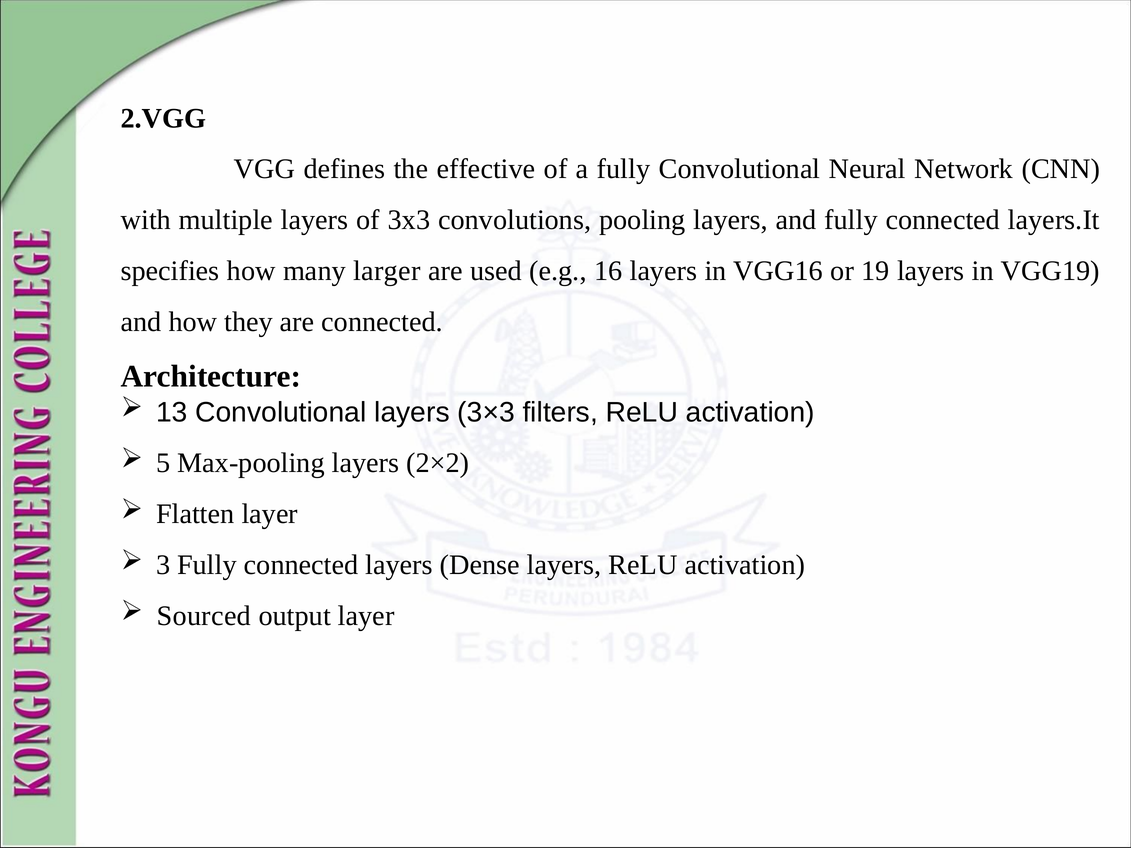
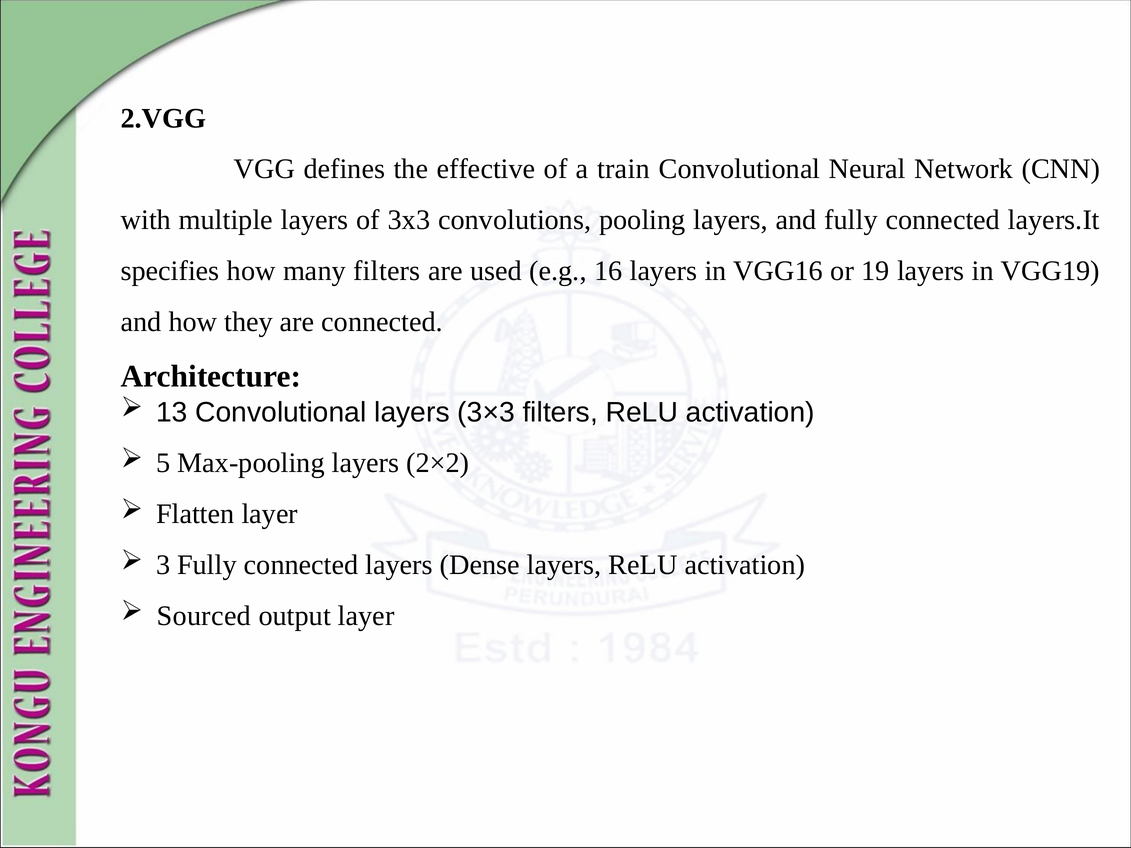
a fully: fully -> train
many larger: larger -> filters
